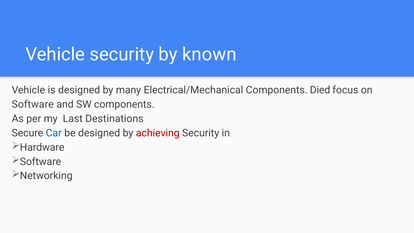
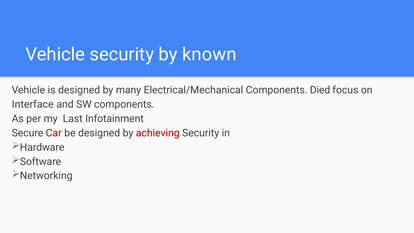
Software: Software -> Interface
Destinations: Destinations -> Infotainment
Car colour: blue -> red
